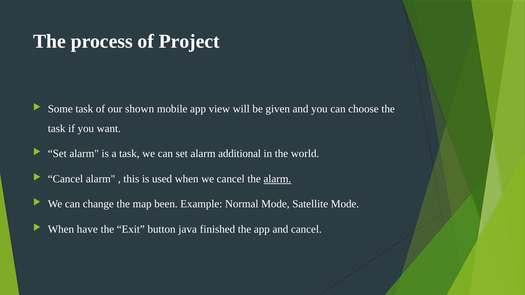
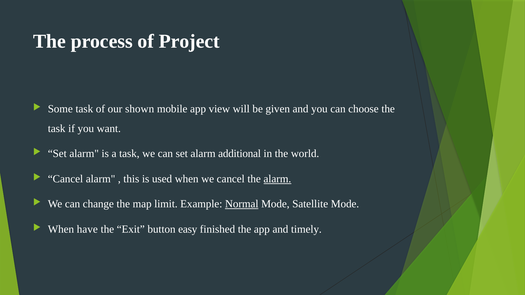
been: been -> limit
Normal underline: none -> present
java: java -> easy
and cancel: cancel -> timely
